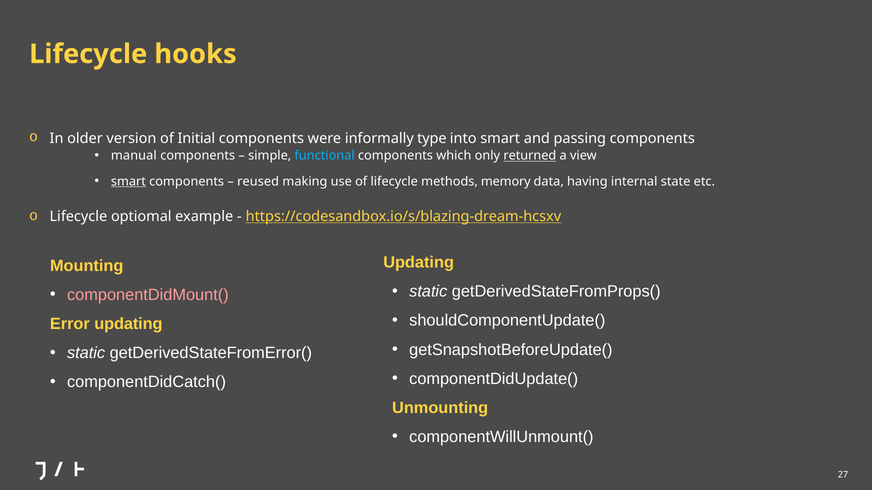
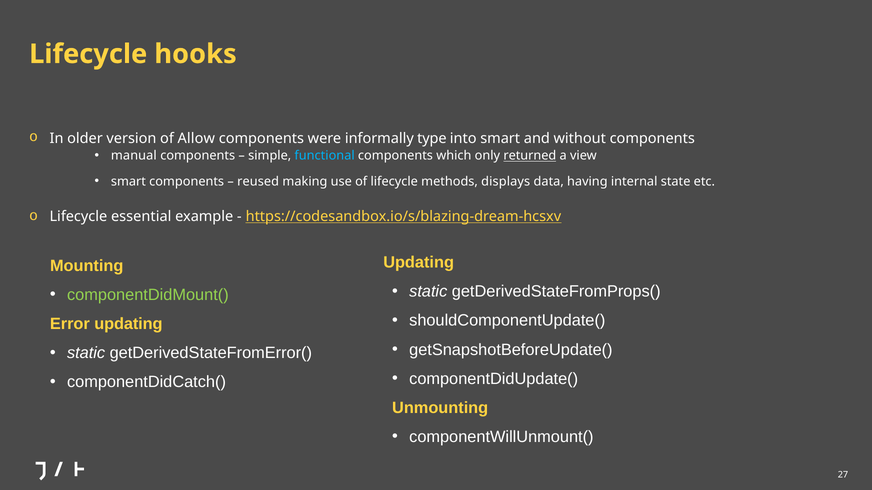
Initial: Initial -> Allow
passing: passing -> without
smart at (128, 182) underline: present -> none
memory: memory -> displays
optiomal: optiomal -> essential
componentDidMount( colour: pink -> light green
